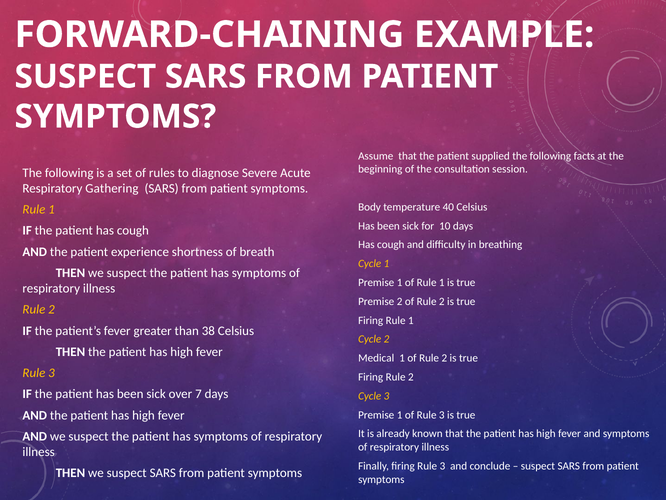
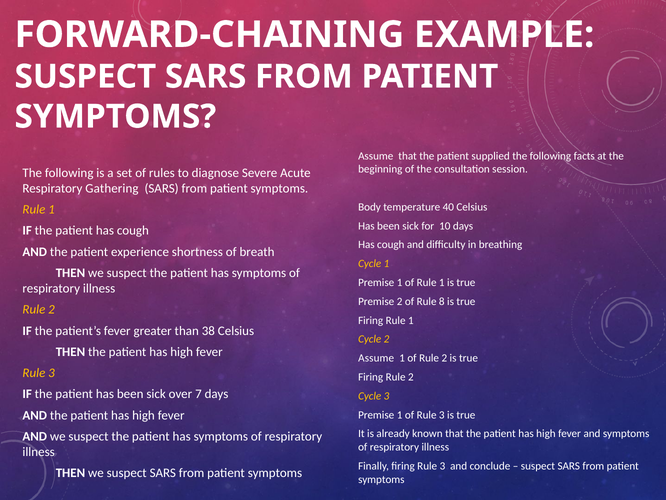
2 of Rule 2: 2 -> 8
Medical at (376, 358): Medical -> Assume
